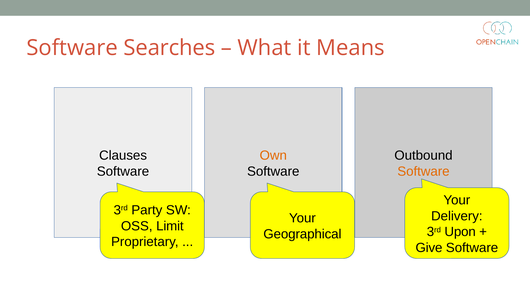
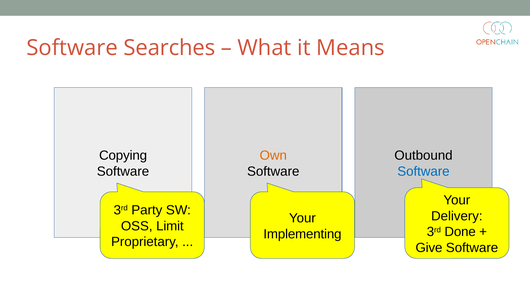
Clauses: Clauses -> Copying
Software at (423, 172) colour: orange -> blue
Upon: Upon -> Done
Geographical: Geographical -> Implementing
